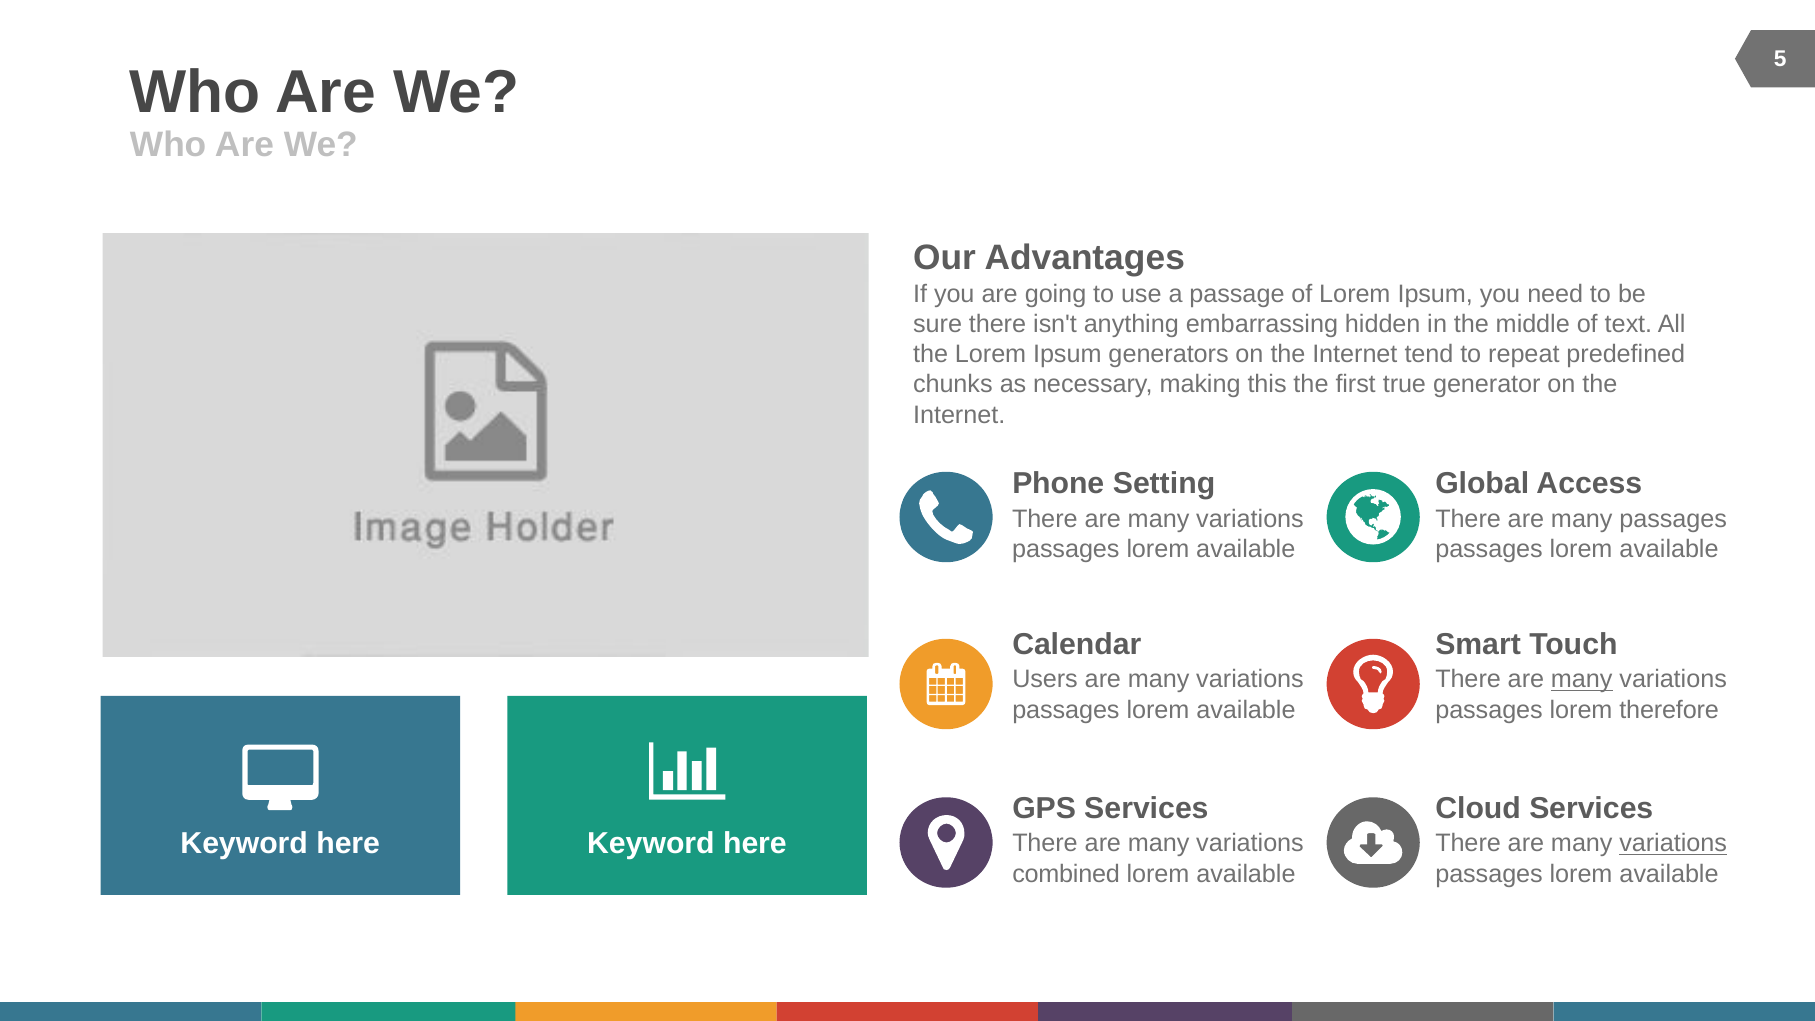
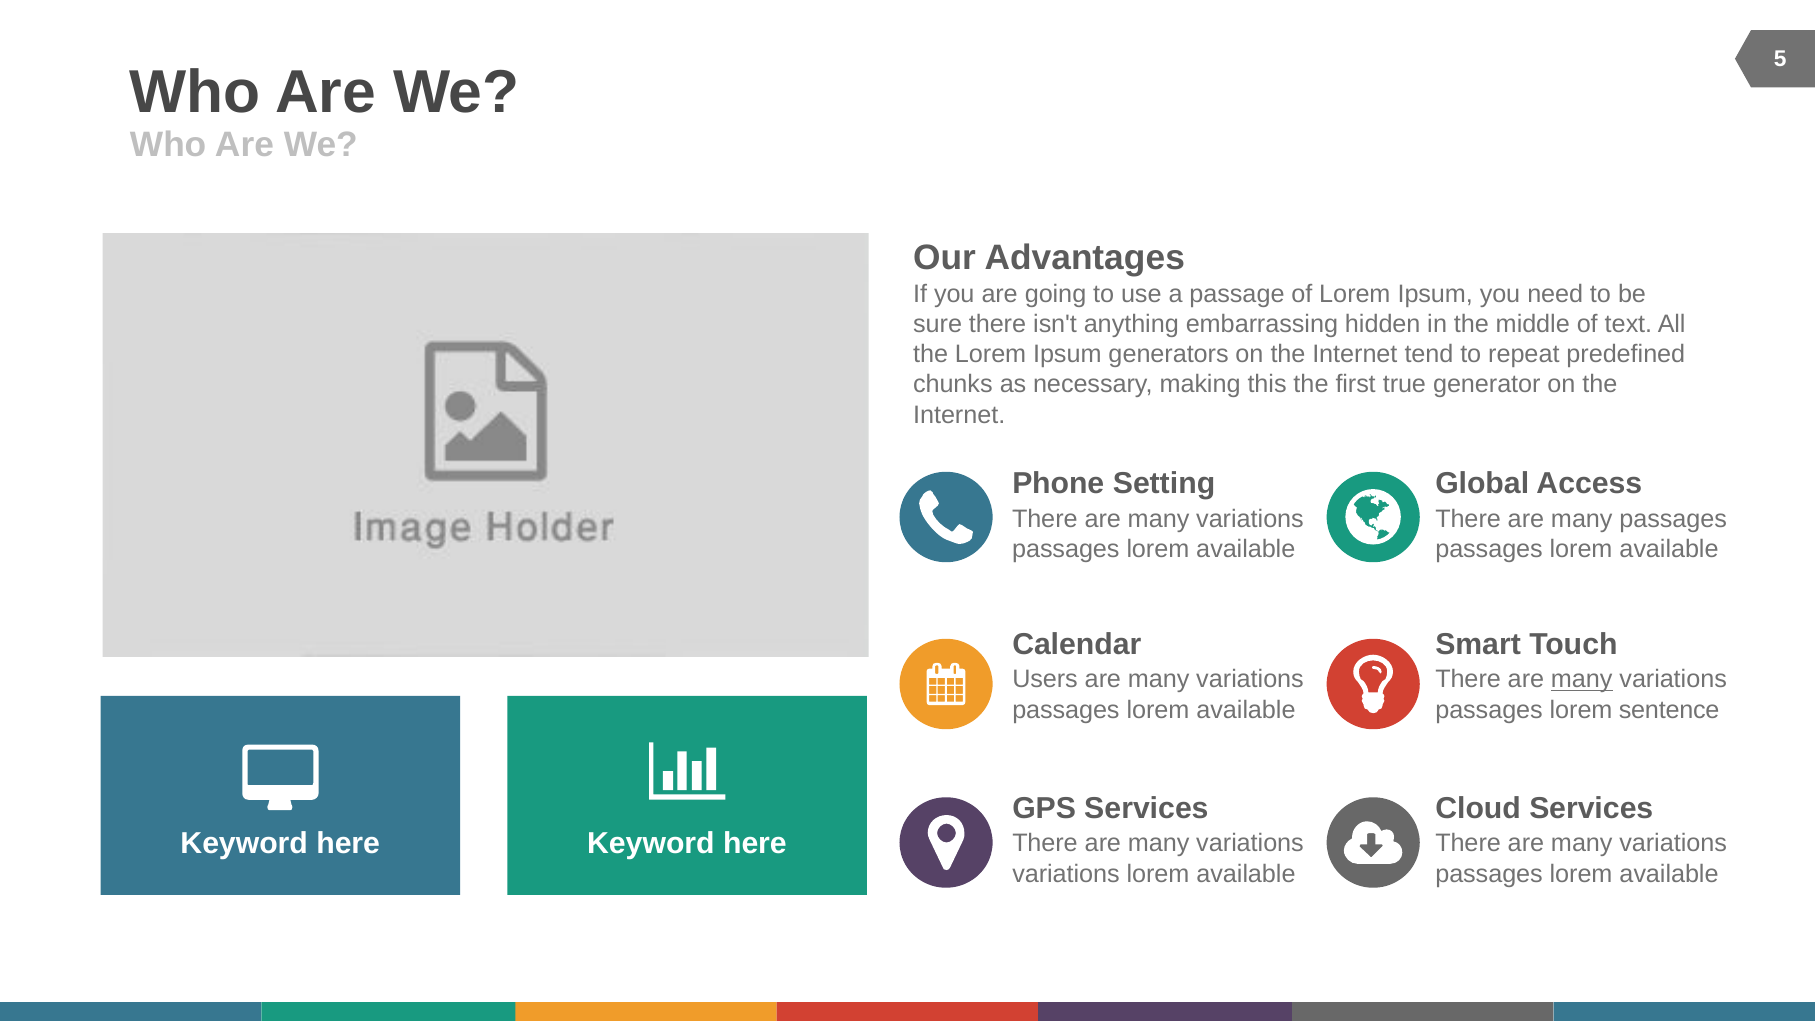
therefore: therefore -> sentence
variations at (1673, 843) underline: present -> none
combined at (1066, 874): combined -> variations
